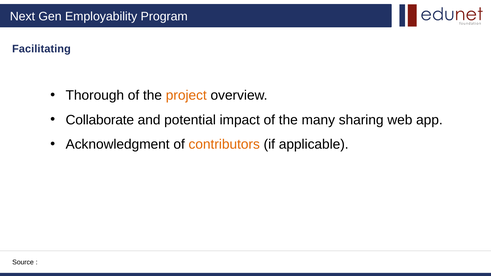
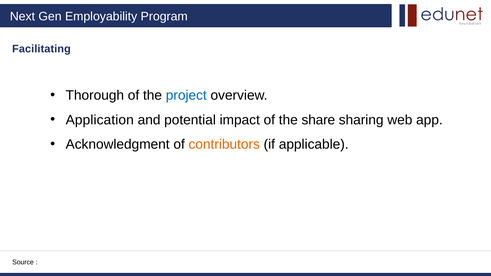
project colour: orange -> blue
Collaborate: Collaborate -> Application
many: many -> share
